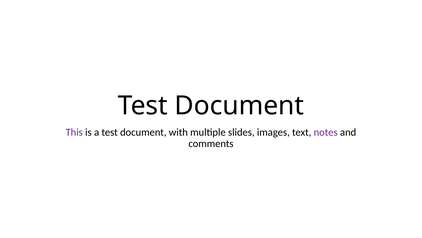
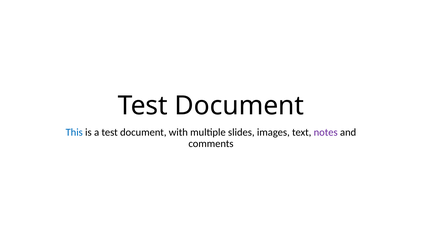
This colour: purple -> blue
